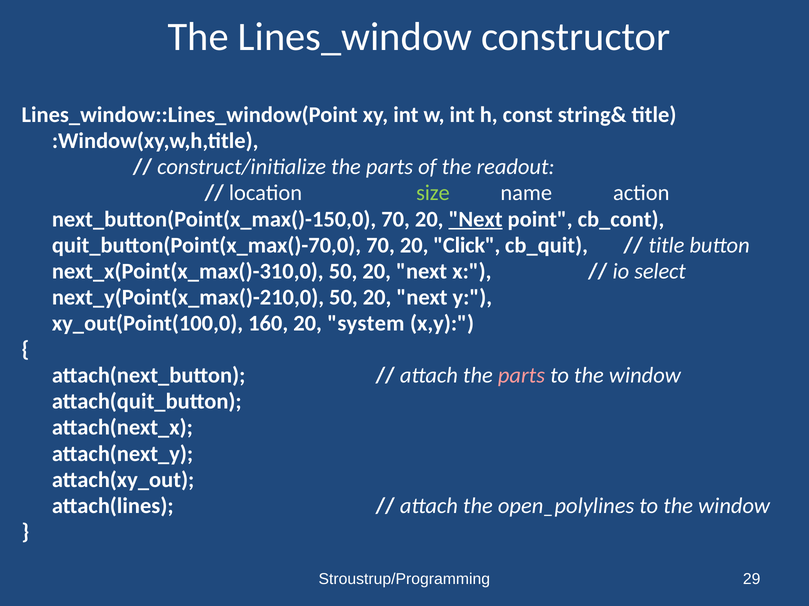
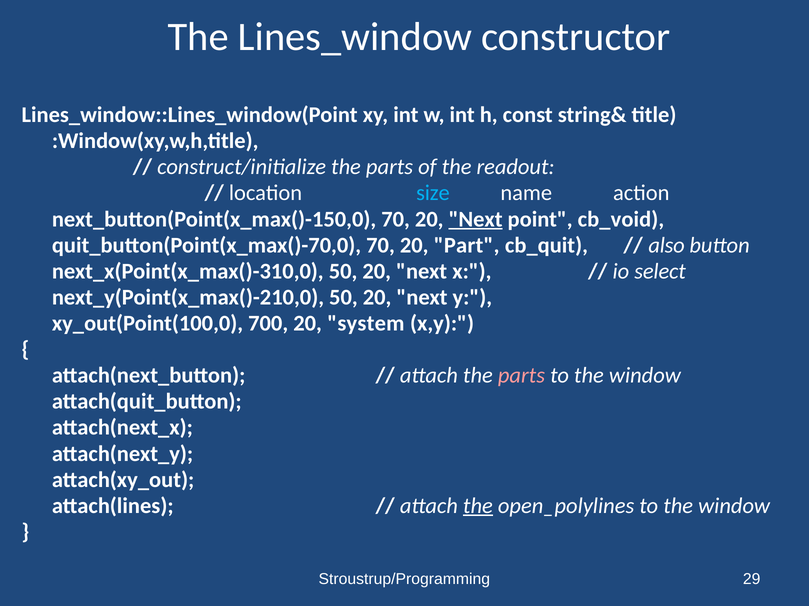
size colour: light green -> light blue
cb_cont: cb_cont -> cb_void
Click: Click -> Part
title at (666, 245): title -> also
160: 160 -> 700
the at (478, 506) underline: none -> present
